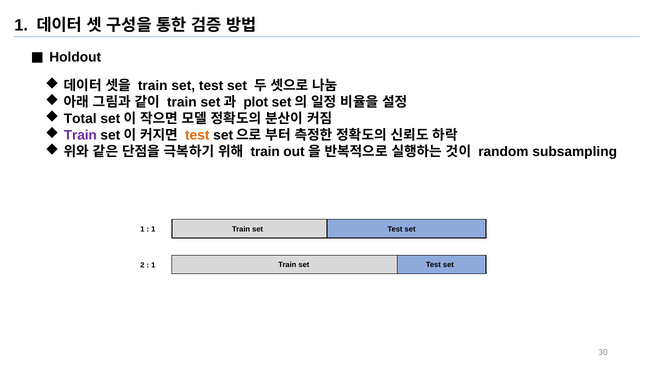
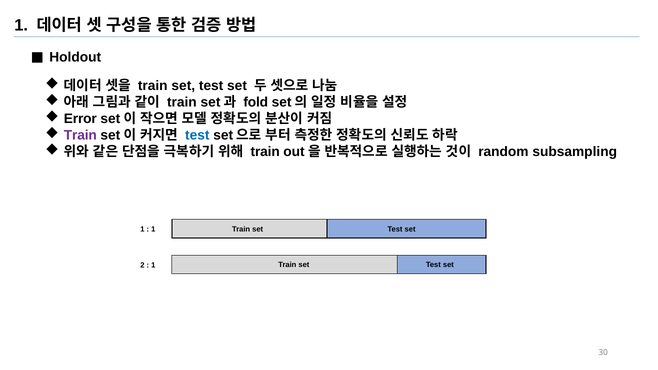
plot: plot -> fold
Total: Total -> Error
test at (197, 135) colour: orange -> blue
